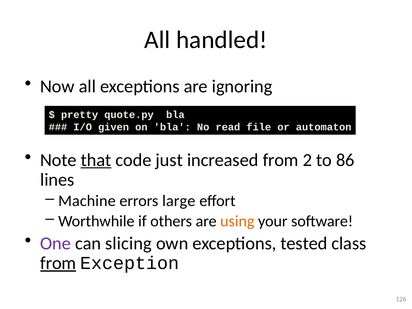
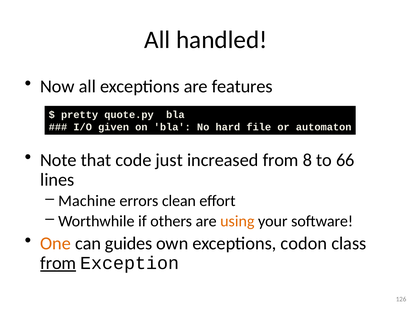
ignoring: ignoring -> features
read: read -> hard
that underline: present -> none
2: 2 -> 8
86: 86 -> 66
large: large -> clean
One colour: purple -> orange
slicing: slicing -> guides
tested: tested -> codon
